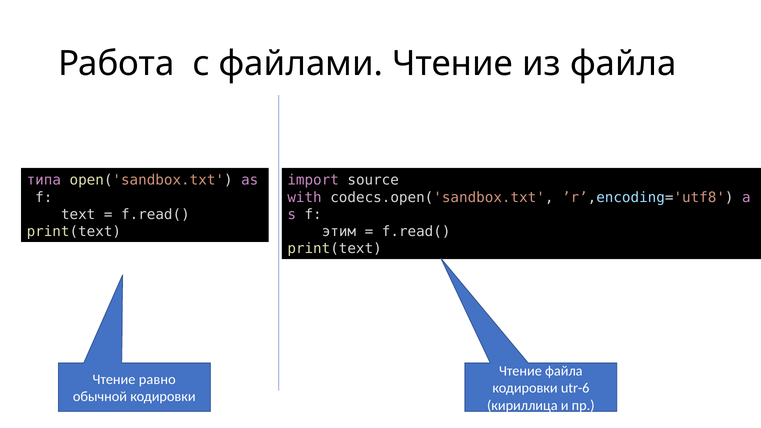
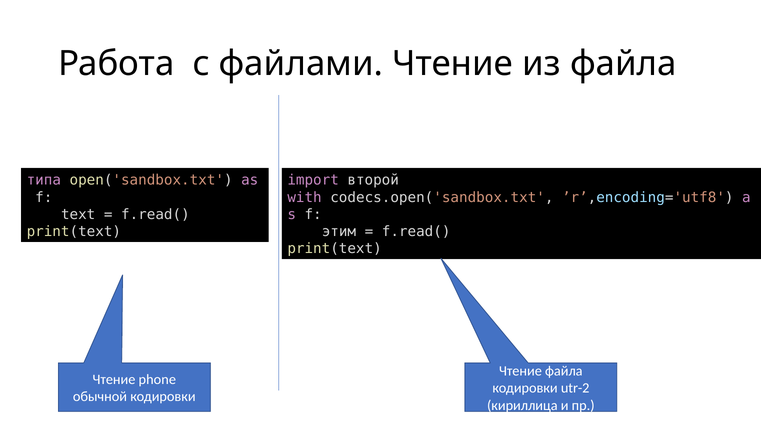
source: source -> второй
равно: равно -> phone
utr-6: utr-6 -> utr-2
